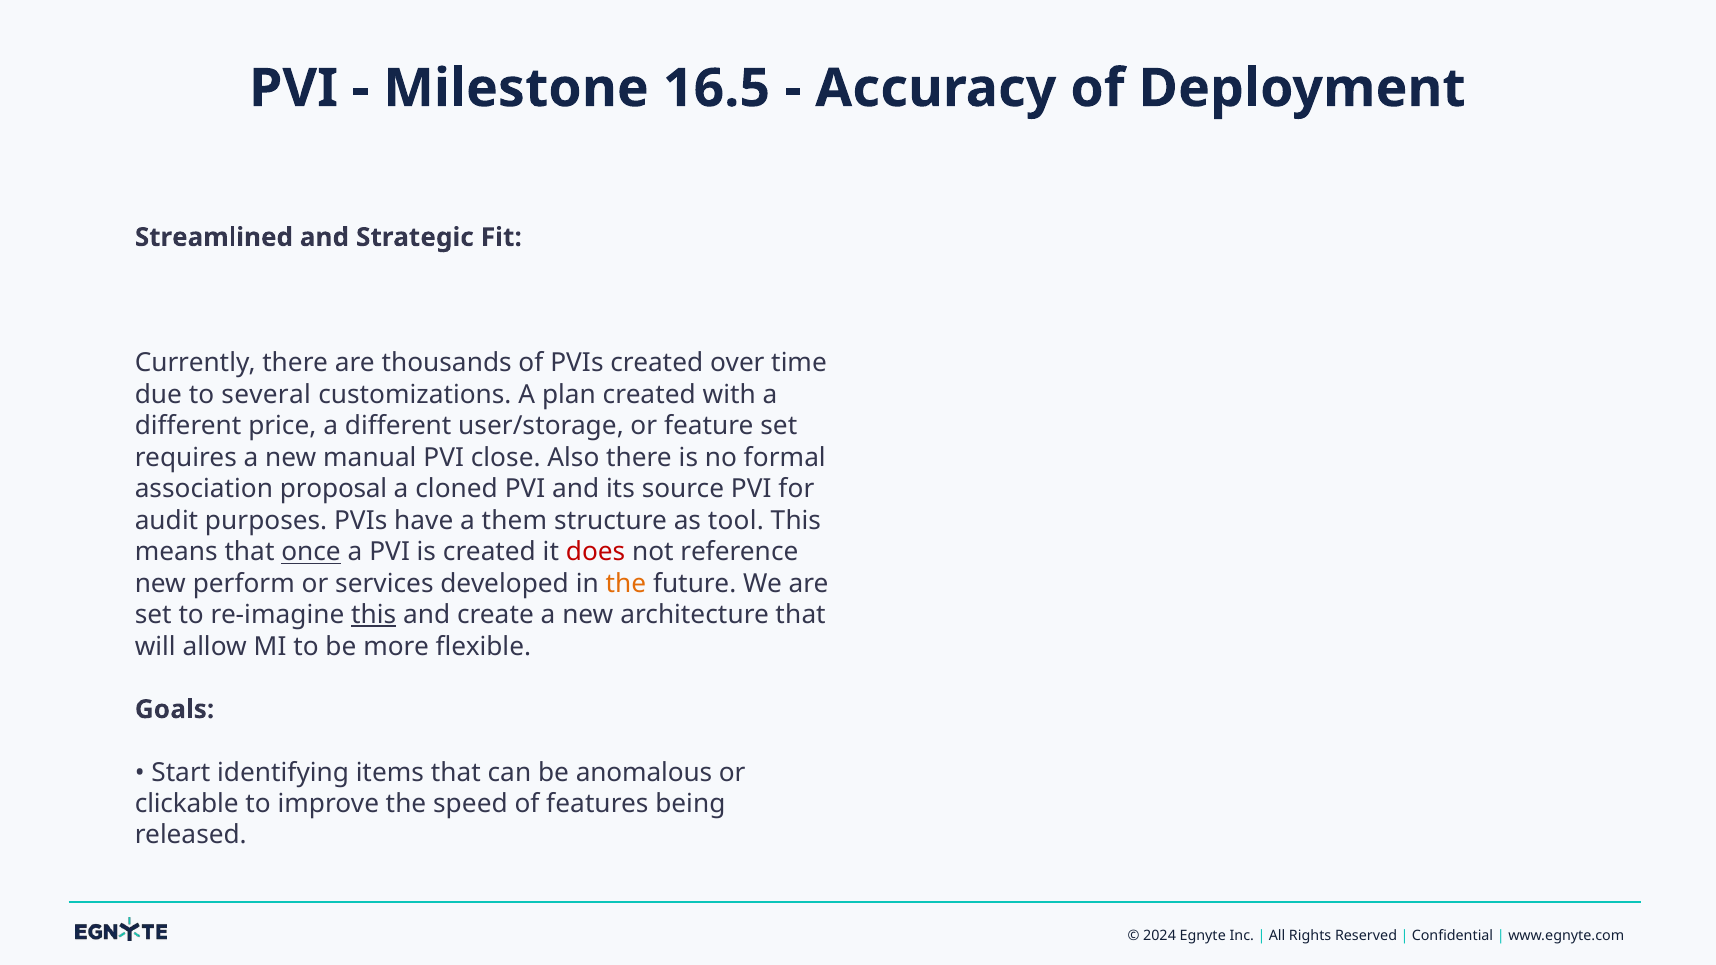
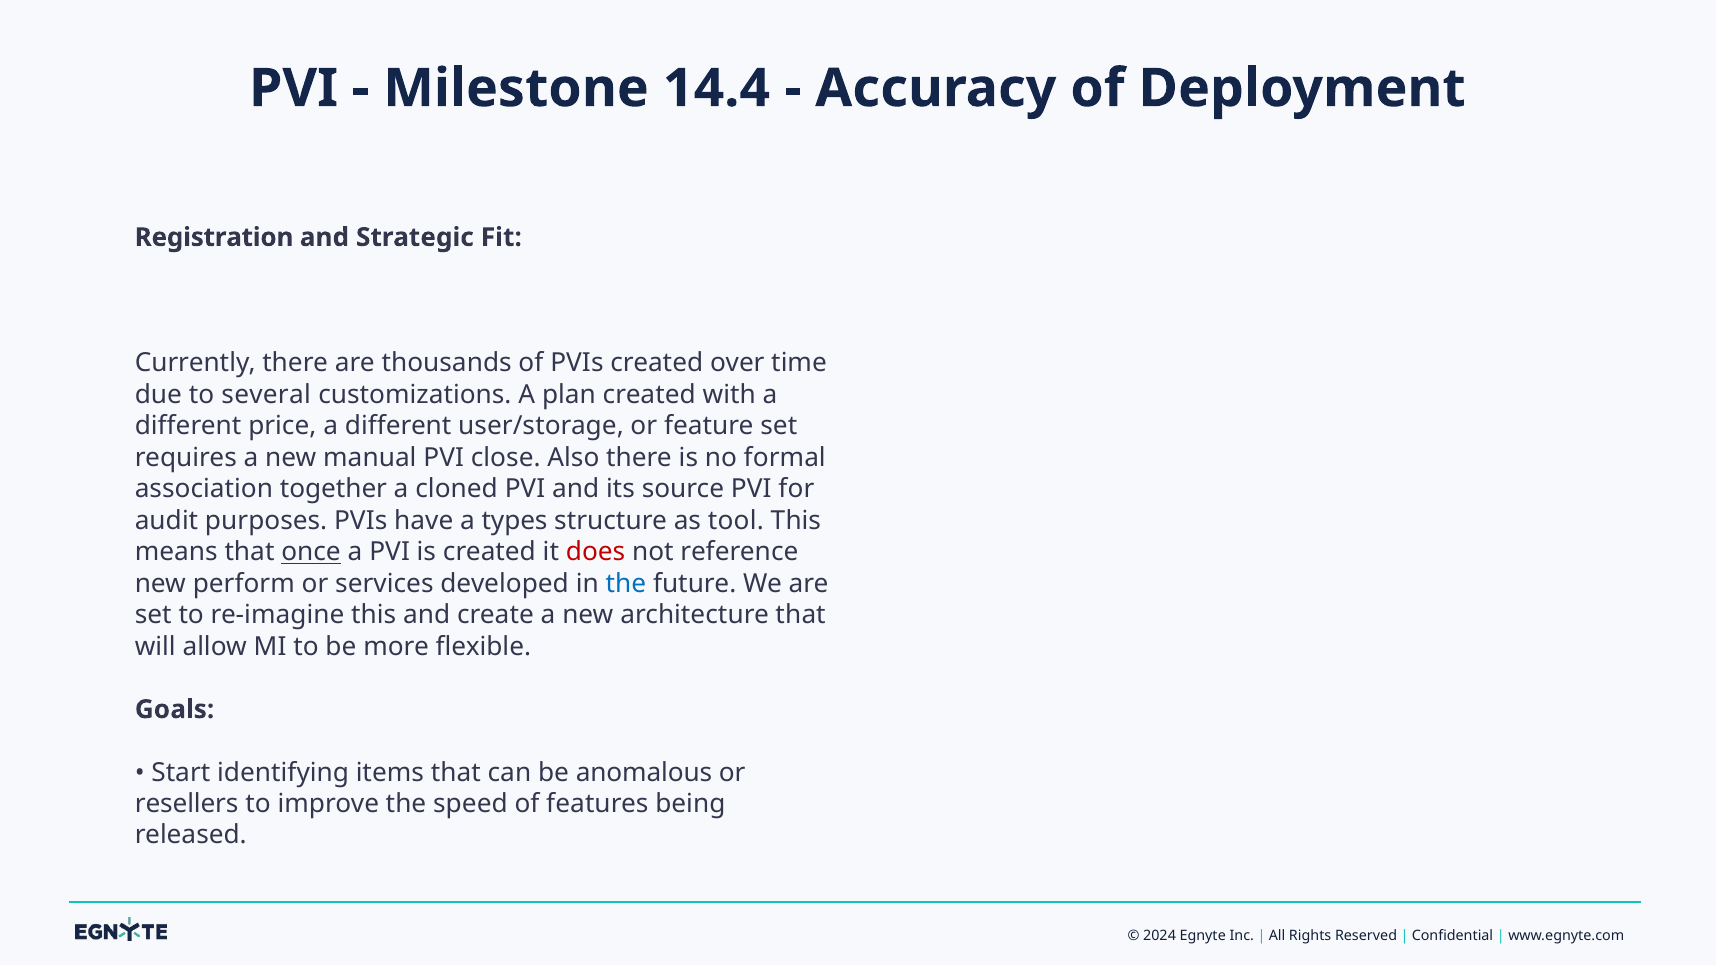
16.5: 16.5 -> 14.4
Streamlined: Streamlined -> Registration
proposal: proposal -> together
them: them -> types
the at (626, 584) colour: orange -> blue
this at (374, 615) underline: present -> none
clickable: clickable -> resellers
